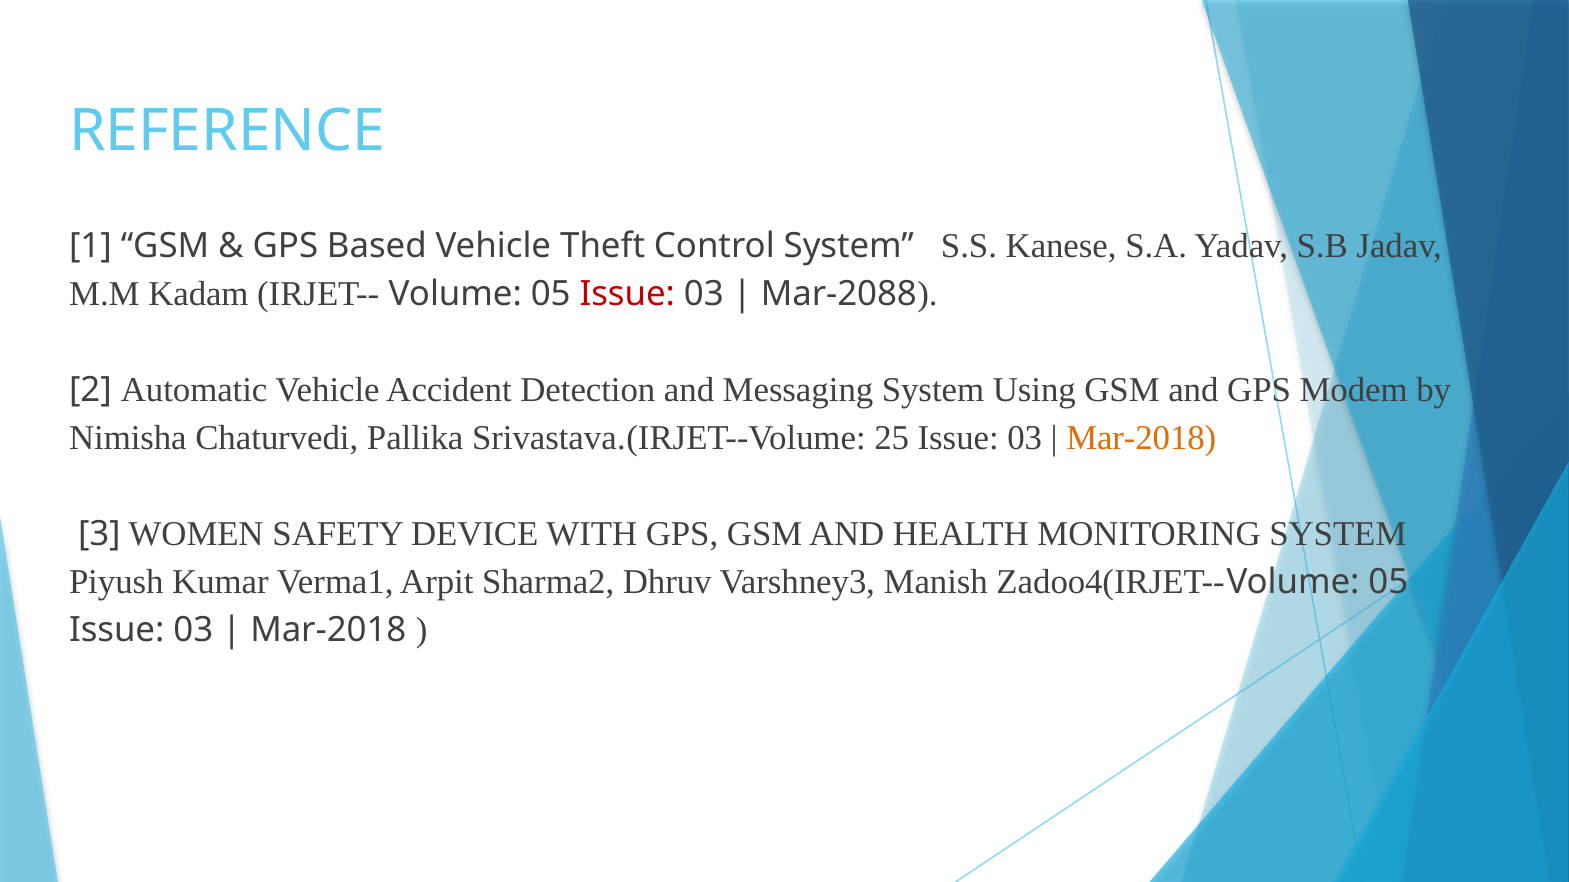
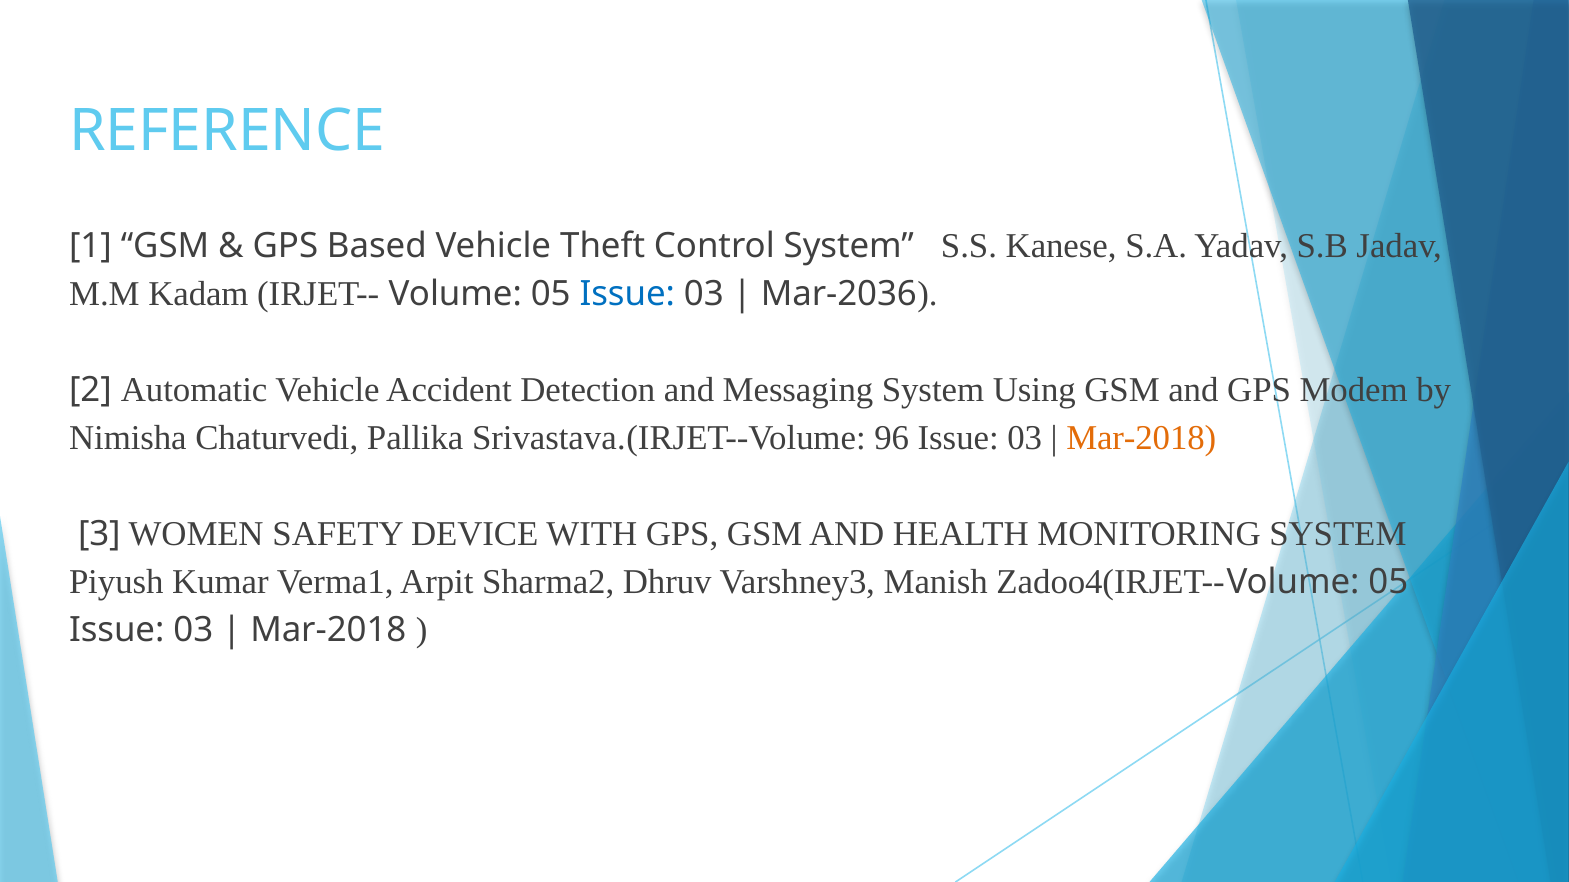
Issue at (627, 294) colour: red -> blue
Mar-2088: Mar-2088 -> Mar-2036
25: 25 -> 96
